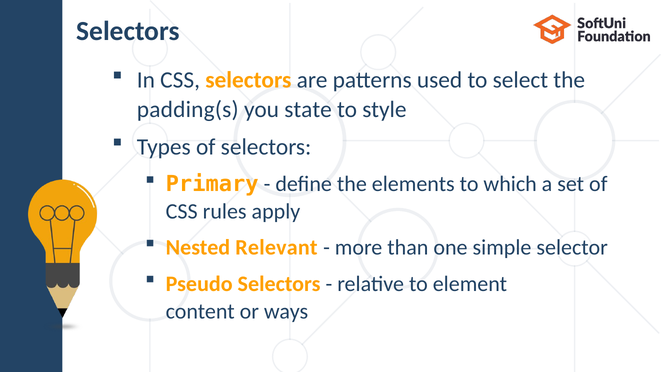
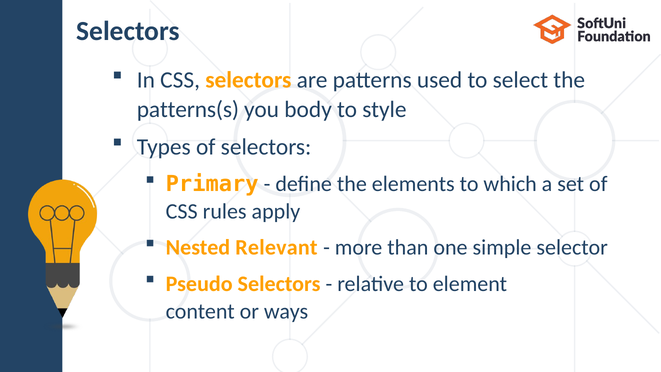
padding(s: padding(s -> patterns(s
state: state -> body
